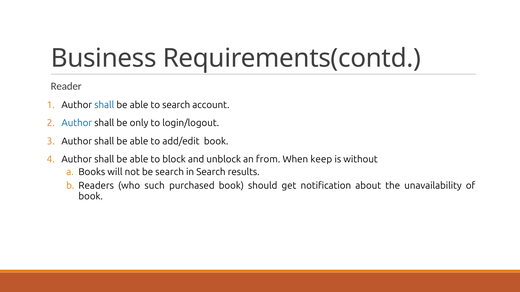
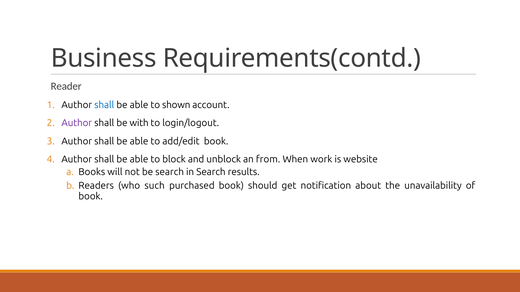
to search: search -> shown
Author at (77, 123) colour: blue -> purple
only: only -> with
keep: keep -> work
without: without -> website
